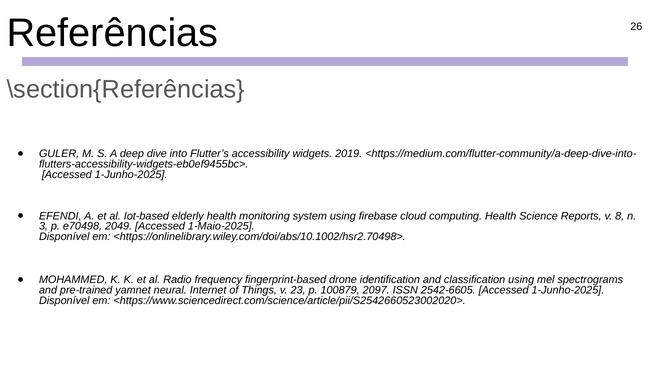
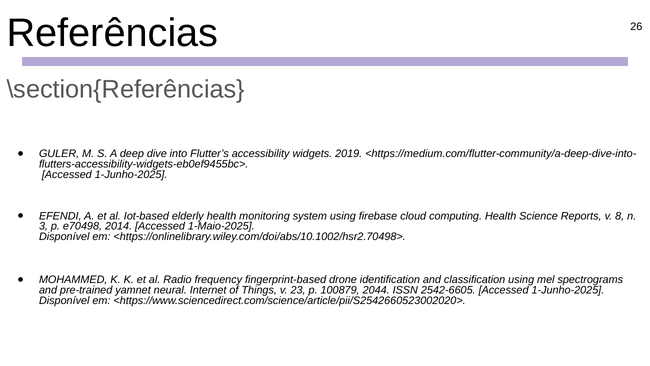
2049: 2049 -> 2014
2097: 2097 -> 2044
